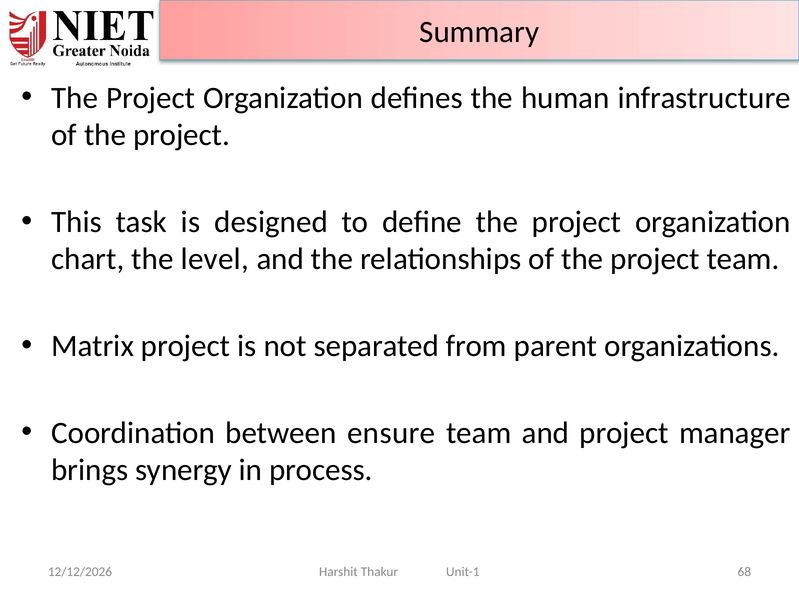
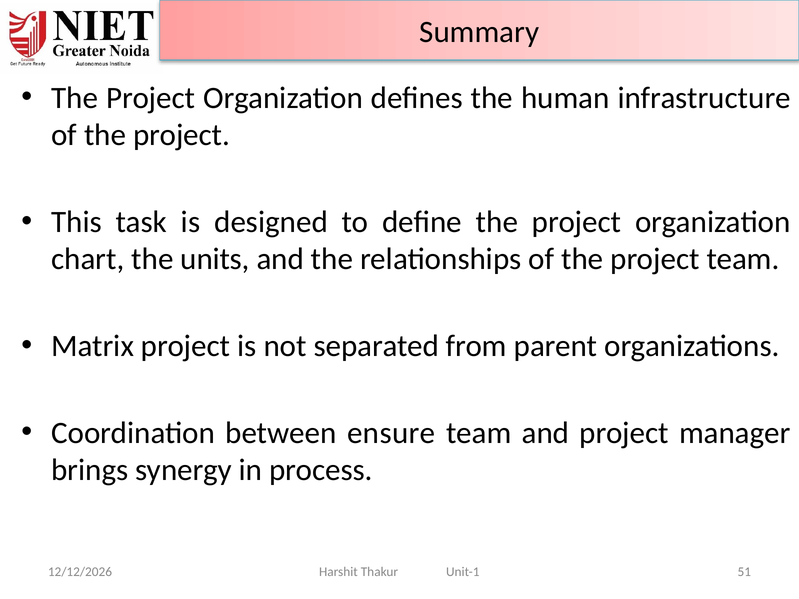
level: level -> units
68: 68 -> 51
